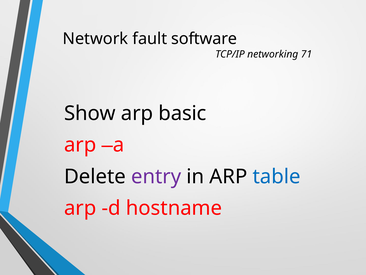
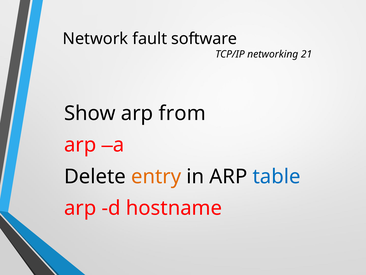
71: 71 -> 21
basic: basic -> from
entry colour: purple -> orange
